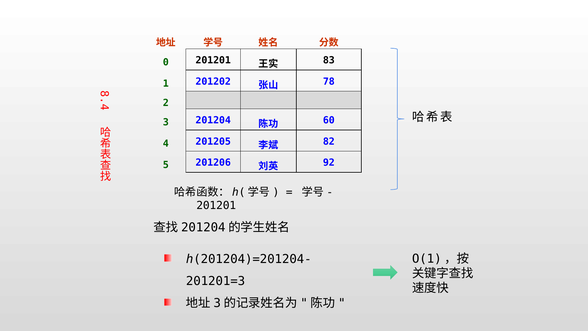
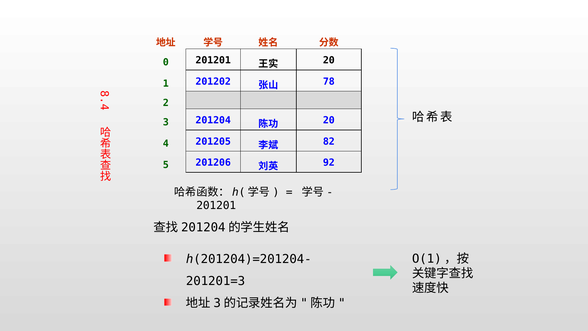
83 at (329, 60): 83 -> 20
60 at (329, 120): 60 -> 20
